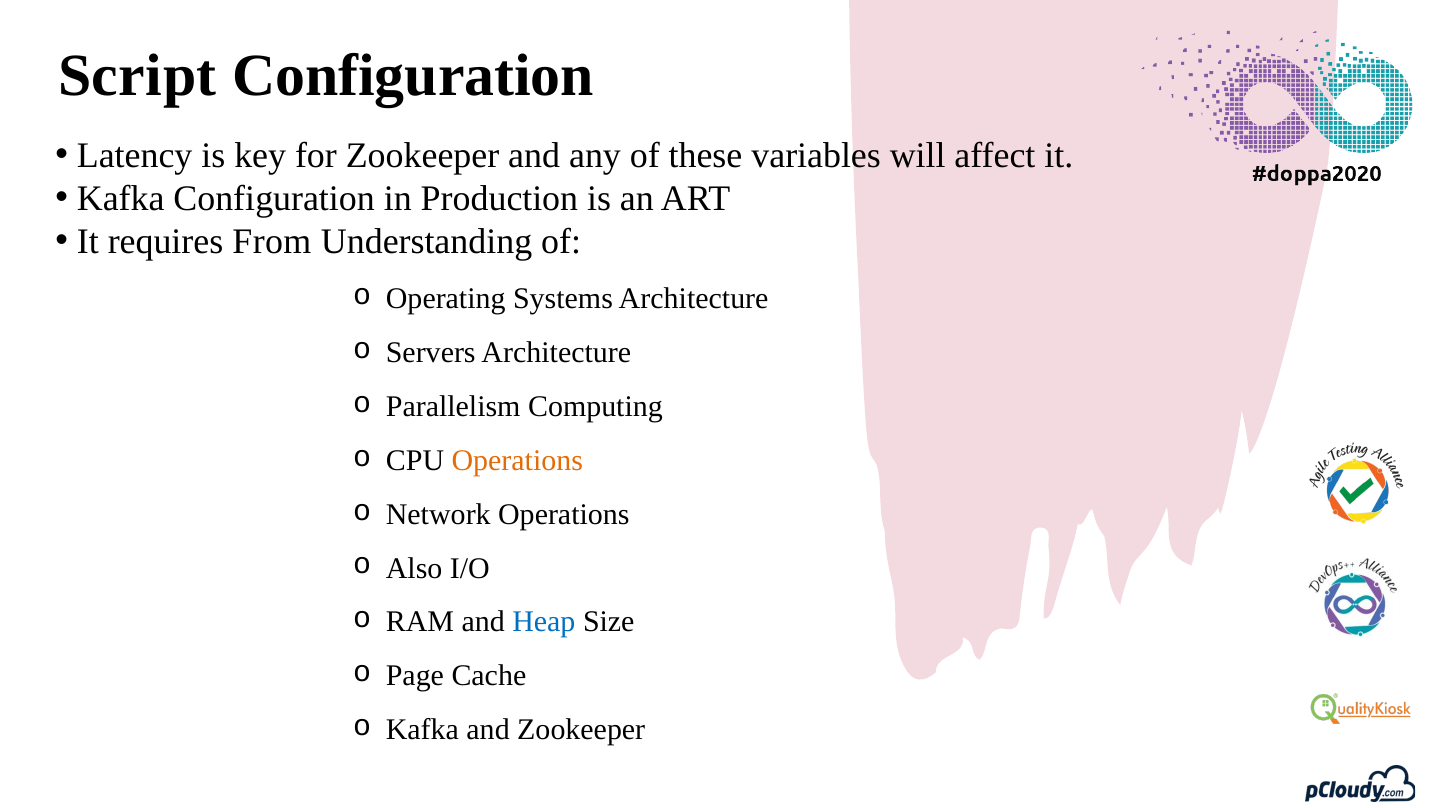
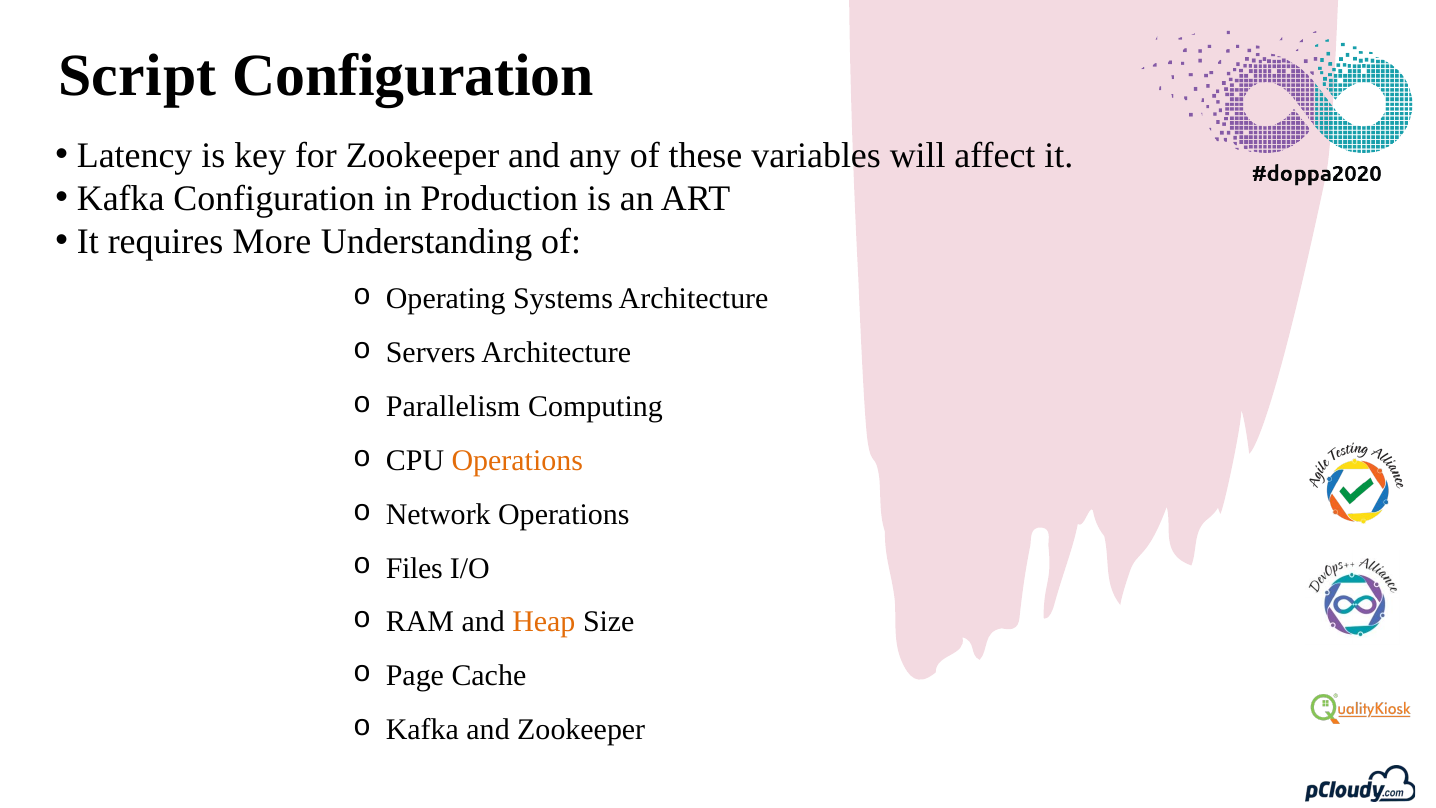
From: From -> More
Also: Also -> Files
Heap colour: blue -> orange
